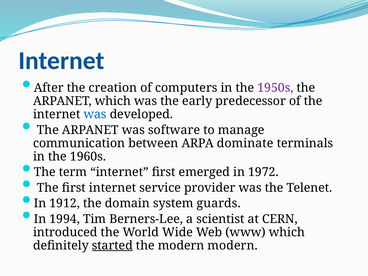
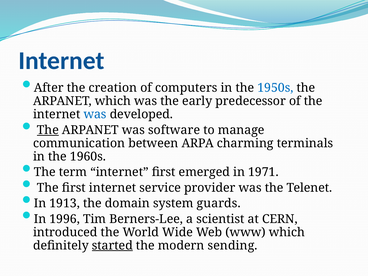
1950s colour: purple -> blue
The at (48, 130) underline: none -> present
dominate: dominate -> charming
1972: 1972 -> 1971
1912: 1912 -> 1913
1994: 1994 -> 1996
modern modern: modern -> sending
